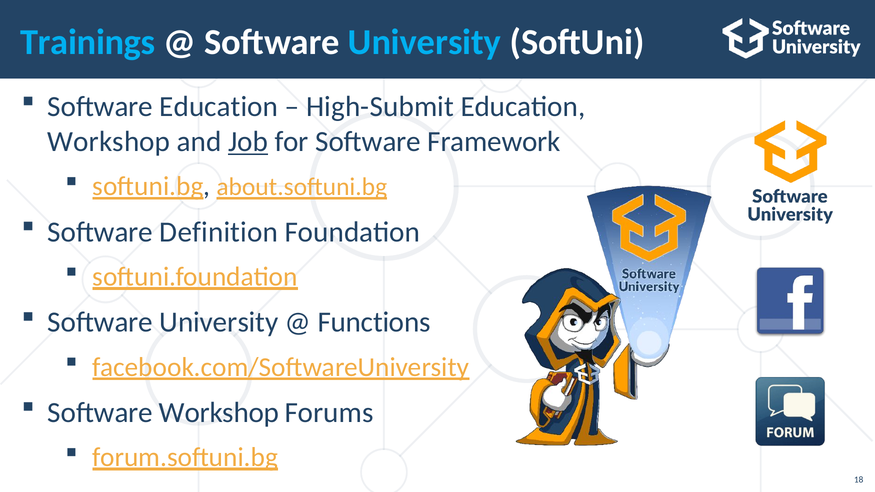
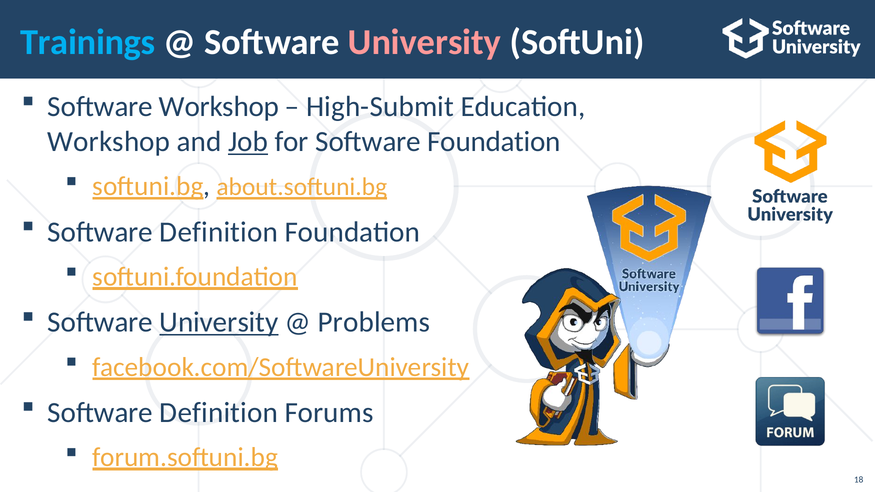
University at (424, 42) colour: light blue -> pink
Software Education: Education -> Workshop
Software Framework: Framework -> Foundation
University at (219, 322) underline: none -> present
Functions: Functions -> Problems
Workshop at (219, 413): Workshop -> Definition
